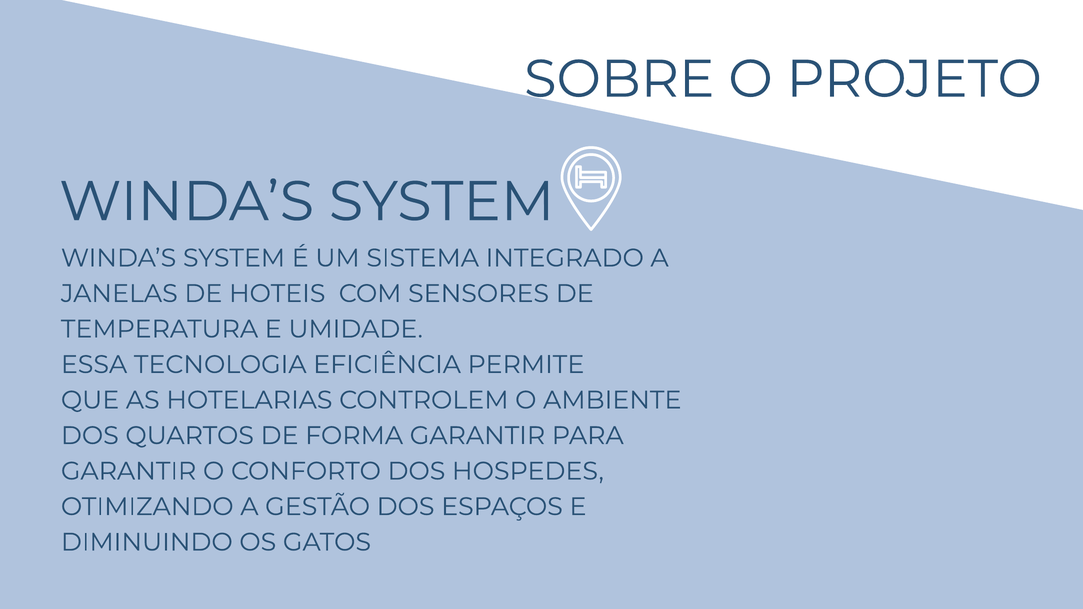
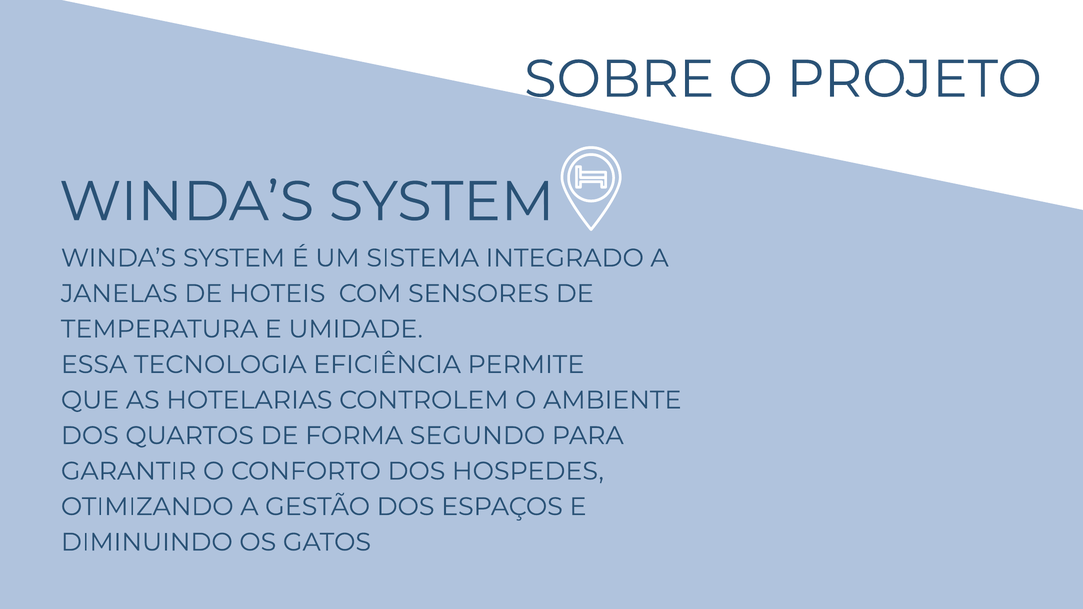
FORMA GARANTIR: GARANTIR -> SEGUNDO
